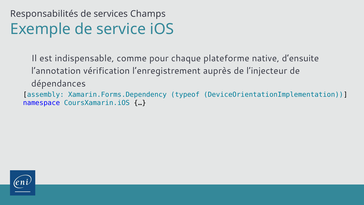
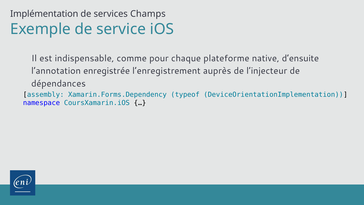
Responsabilités: Responsabilités -> Implémentation
vérification: vérification -> enregistrée
